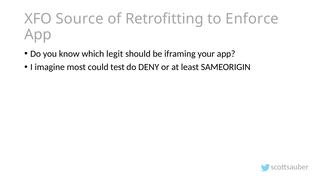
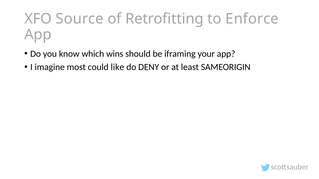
legit: legit -> wins
test: test -> like
